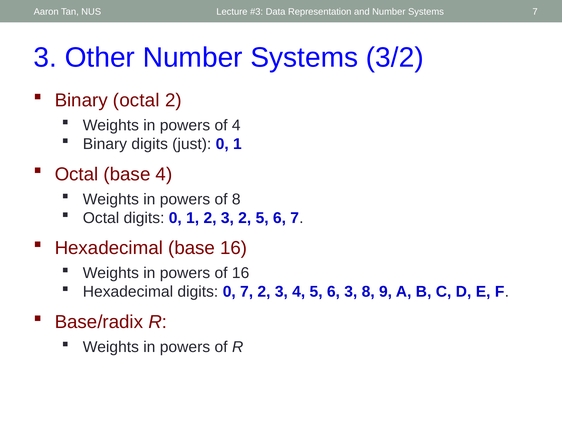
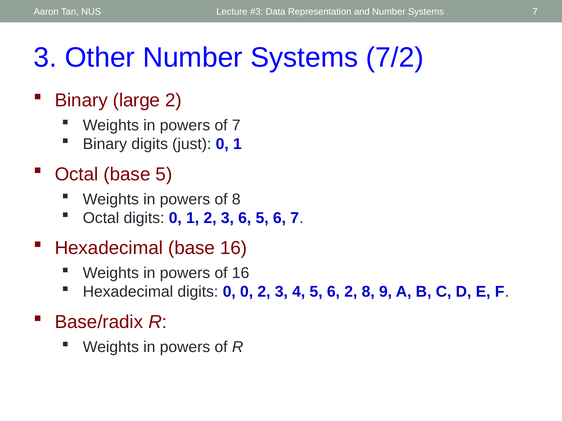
3/2: 3/2 -> 7/2
Binary octal: octal -> large
of 4: 4 -> 7
base 4: 4 -> 5
3 2: 2 -> 6
0 7: 7 -> 0
6 3: 3 -> 2
